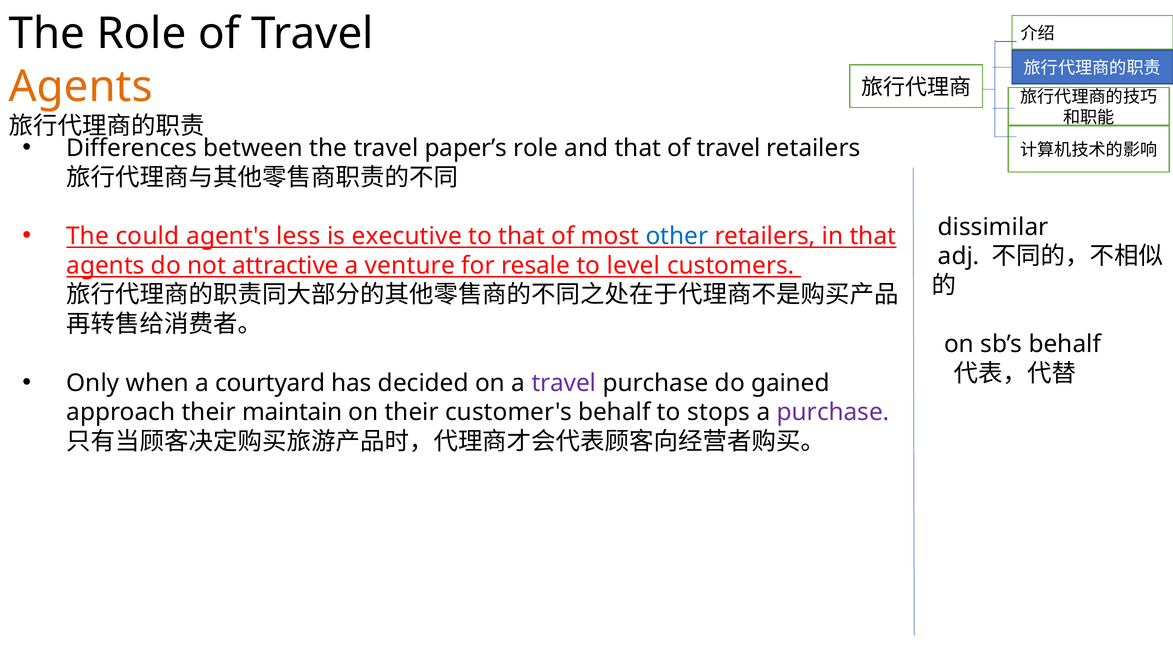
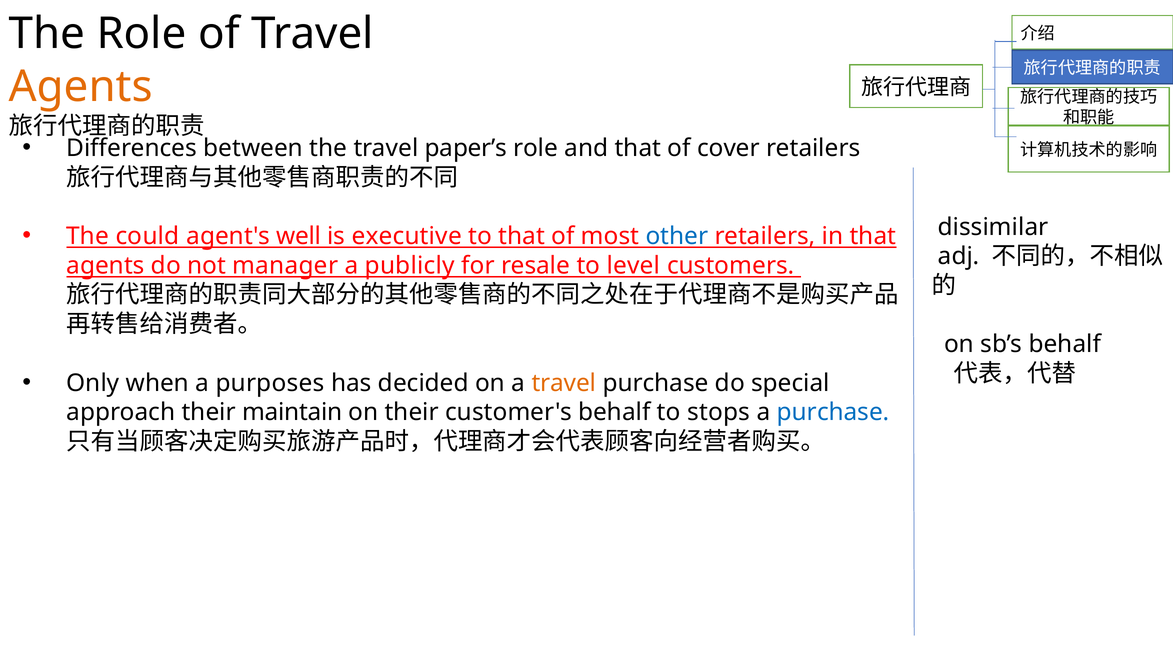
that of travel: travel -> cover
less: less -> well
attractive: attractive -> manager
venture: venture -> publicly
courtyard: courtyard -> purposes
travel at (564, 383) colour: purple -> orange
gained: gained -> special
purchase at (833, 412) colour: purple -> blue
